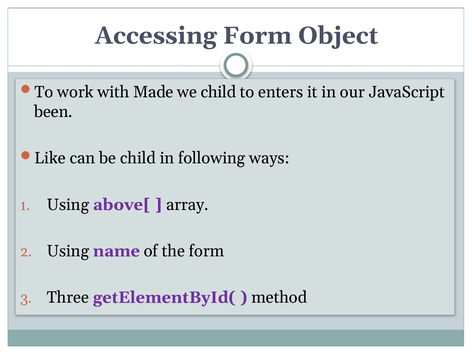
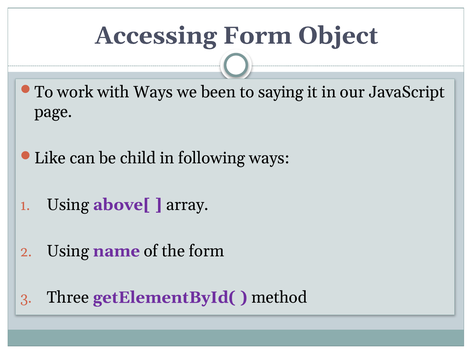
with Made: Made -> Ways
we child: child -> been
enters: enters -> saying
been: been -> page
